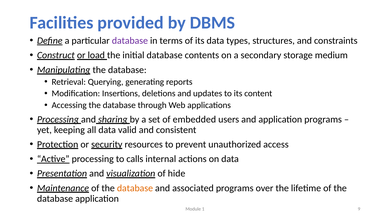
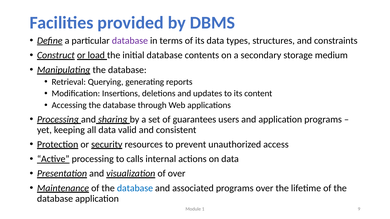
embedded: embedded -> guarantees
of hide: hide -> over
database at (135, 188) colour: orange -> blue
